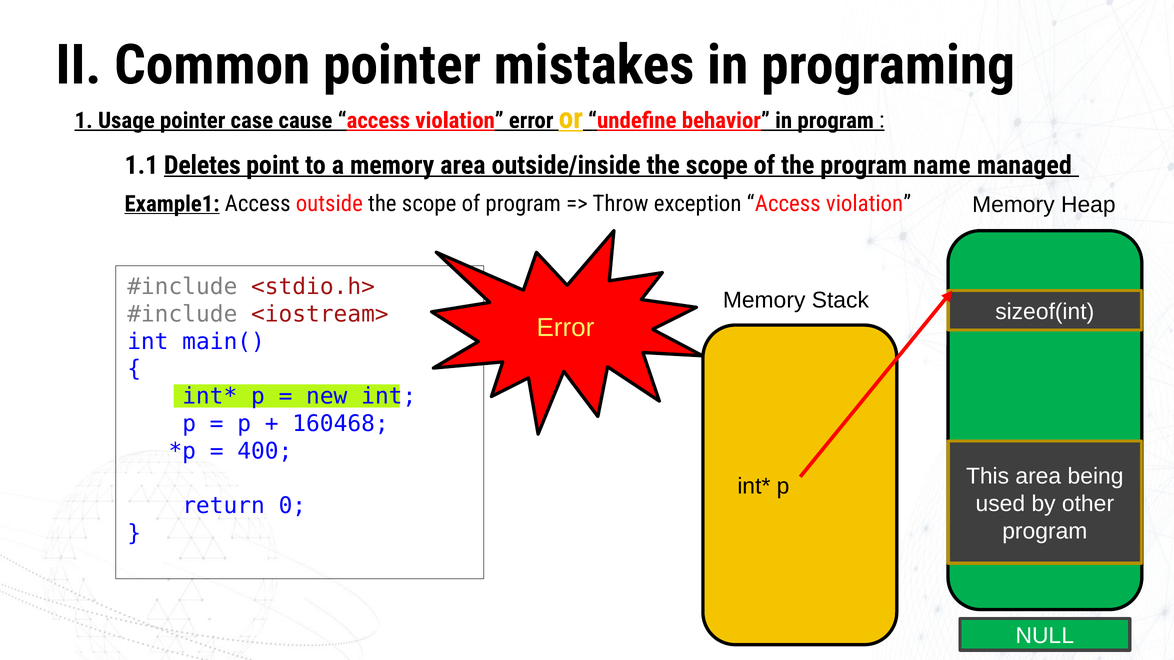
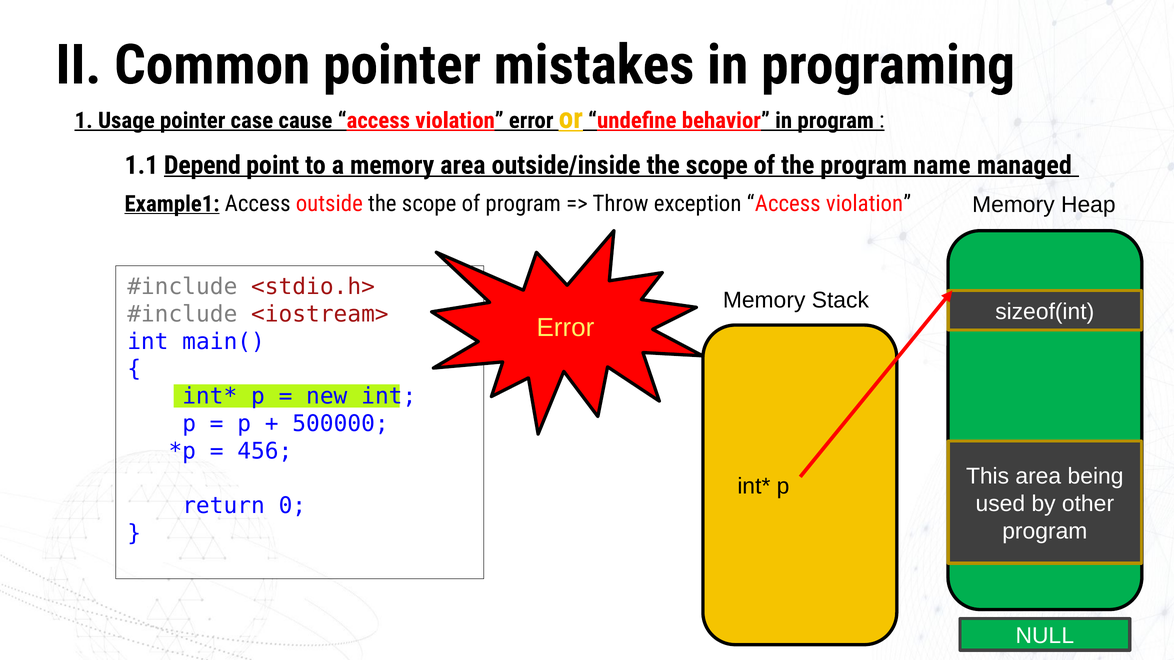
Deletes: Deletes -> Depend
160468: 160468 -> 500000
400: 400 -> 456
